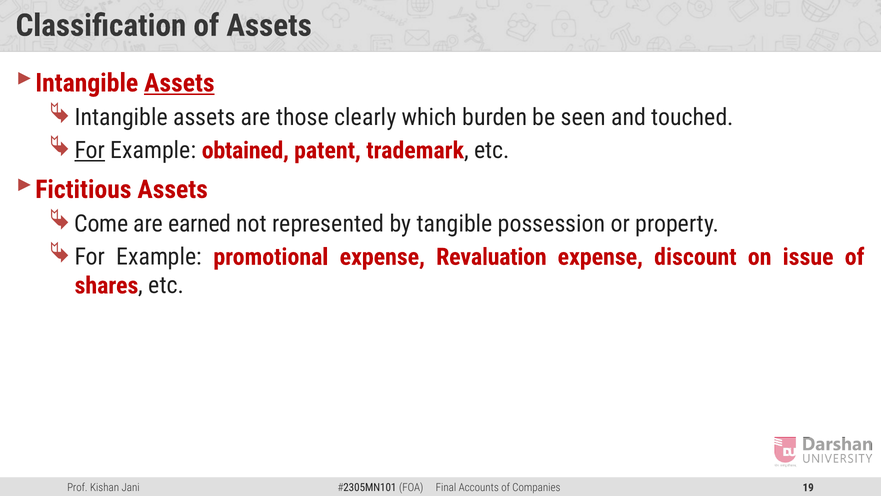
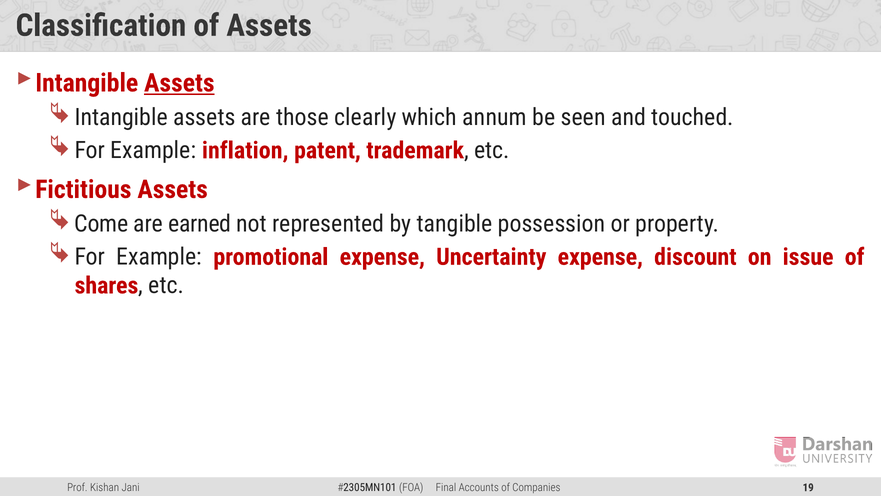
burden: burden -> annum
For at (90, 150) underline: present -> none
obtained: obtained -> inflation
Revaluation: Revaluation -> Uncertainty
